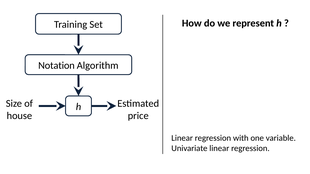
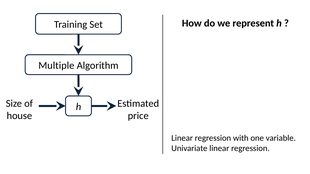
Notation: Notation -> Multiple
